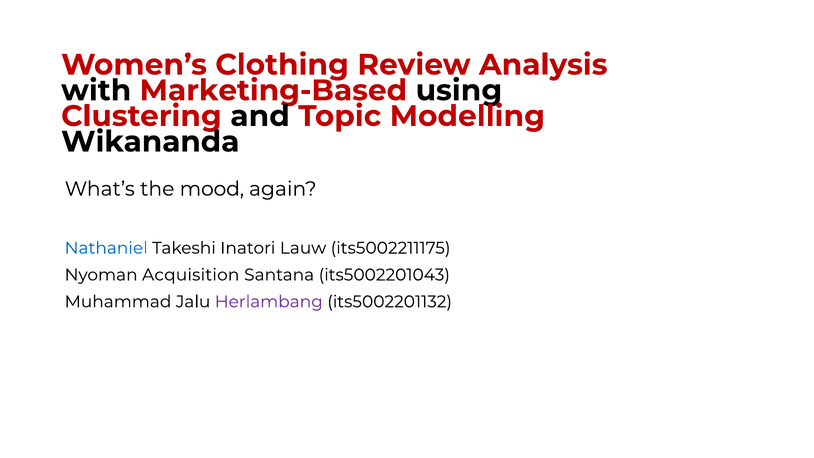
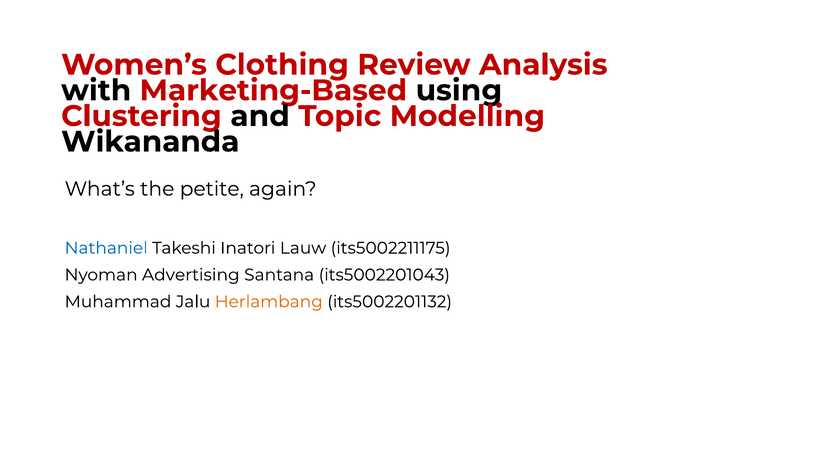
mood: mood -> petite
Acquisition: Acquisition -> Advertising
Herlambang colour: purple -> orange
